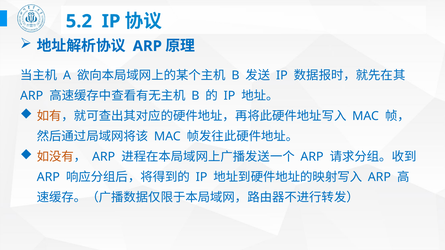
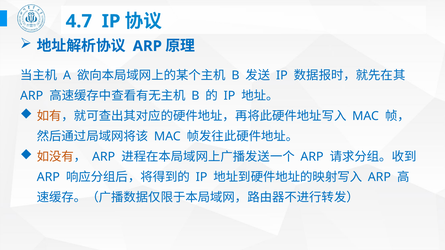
5.2: 5.2 -> 4.7
